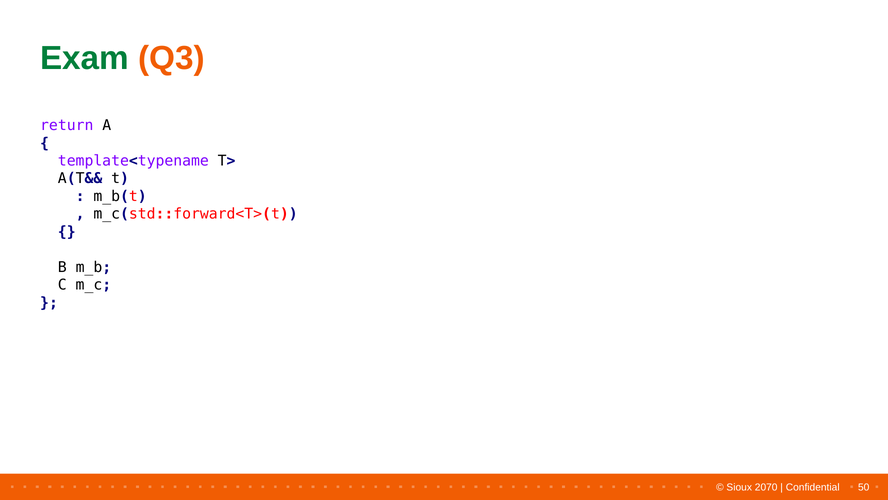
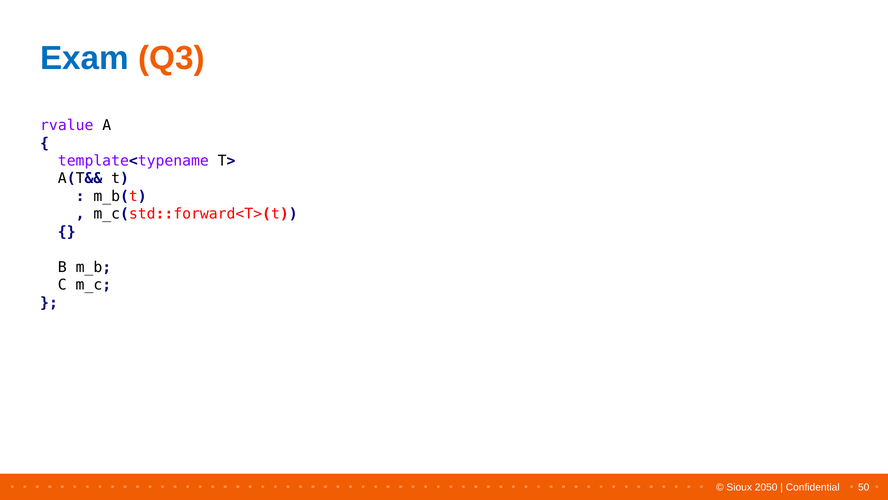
Exam colour: green -> blue
return: return -> rvalue
2070: 2070 -> 2050
